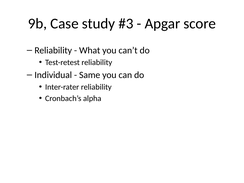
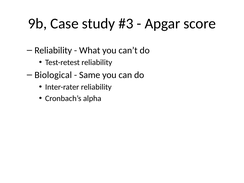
Individual: Individual -> Biological
